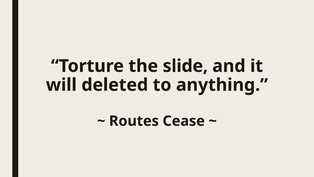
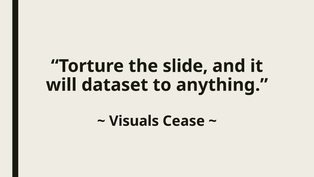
deleted: deleted -> dataset
Routes: Routes -> Visuals
